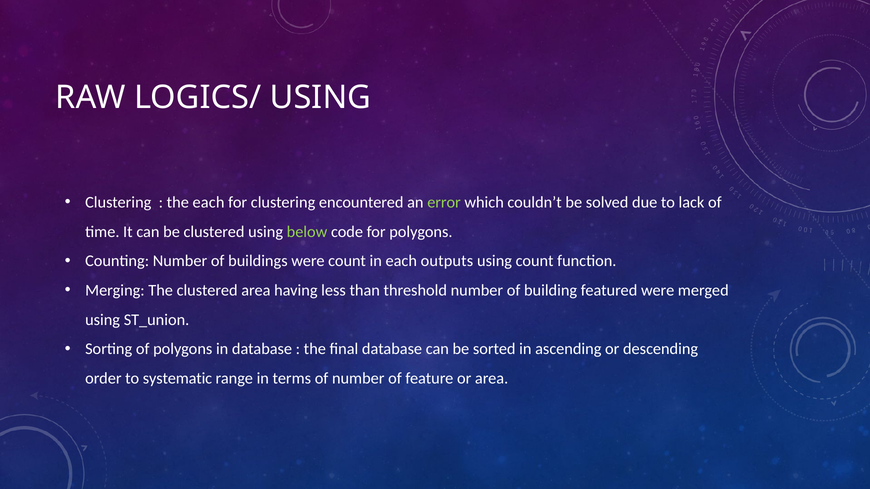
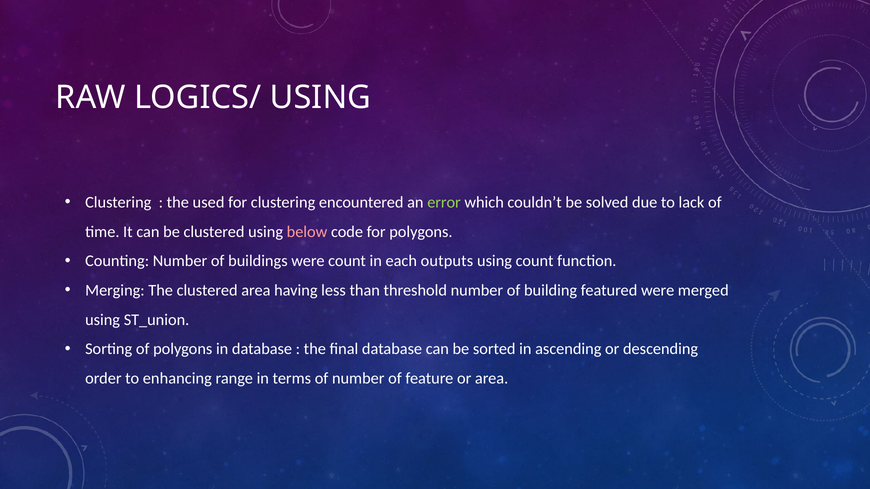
the each: each -> used
below colour: light green -> pink
systematic: systematic -> enhancing
